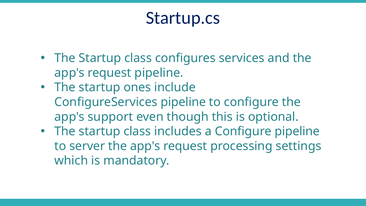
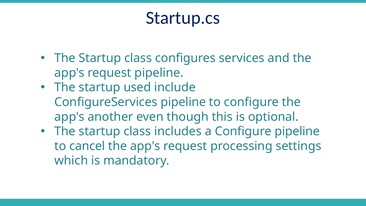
ones: ones -> used
support: support -> another
server: server -> cancel
